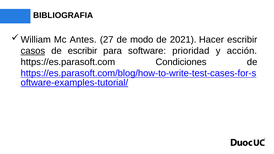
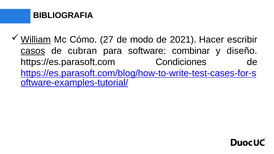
William underline: none -> present
Antes: Antes -> Cómo
de escribir: escribir -> cubran
prioridad: prioridad -> combinar
acción: acción -> diseño
